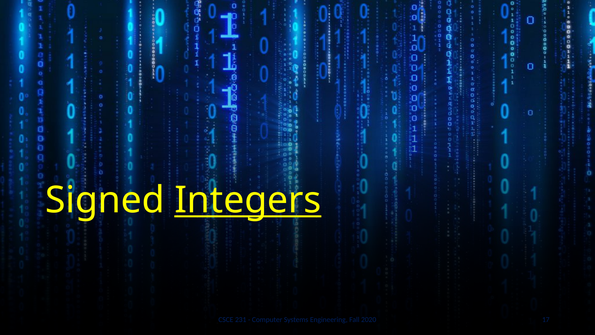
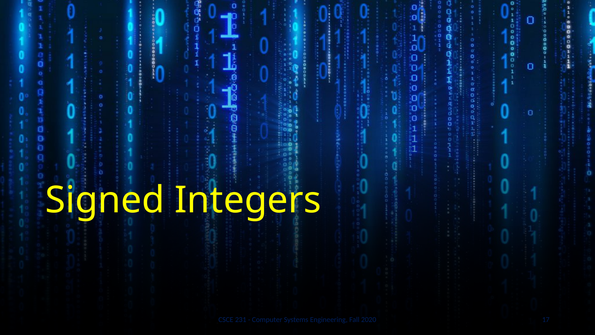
Integers underline: present -> none
